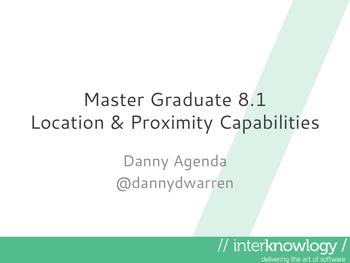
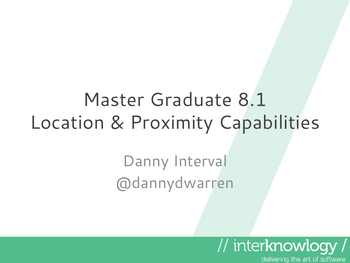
Agenda: Agenda -> Interval
